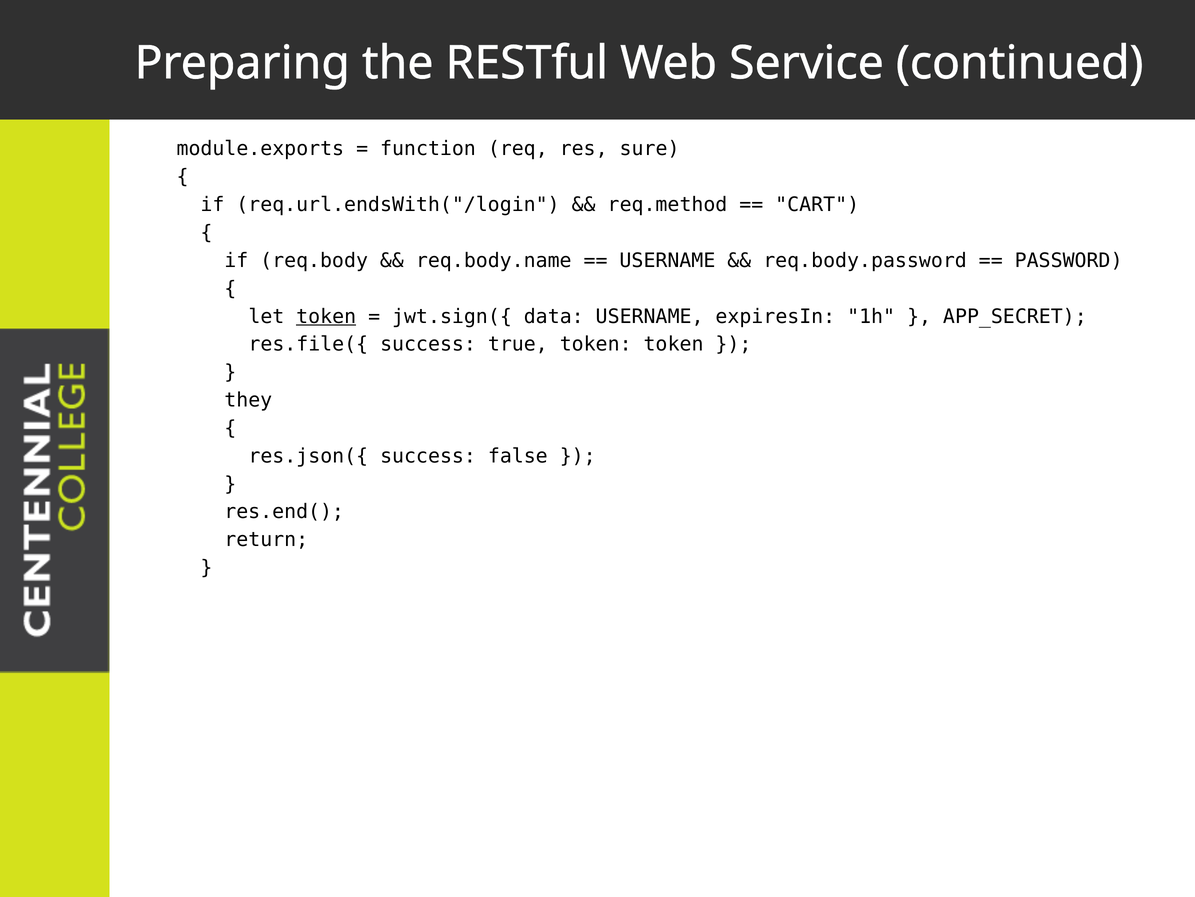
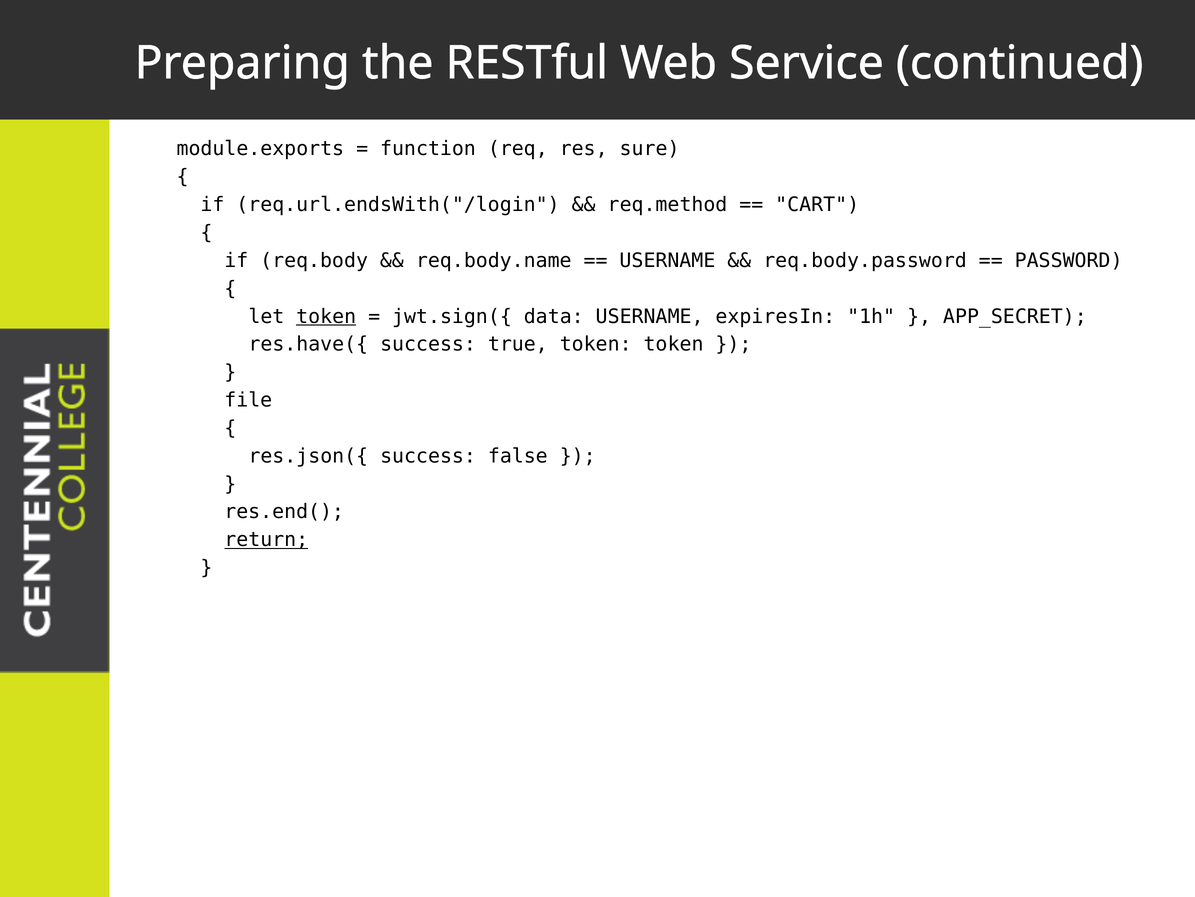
res.file({: res.file({ -> res.have({
they: they -> file
return underline: none -> present
